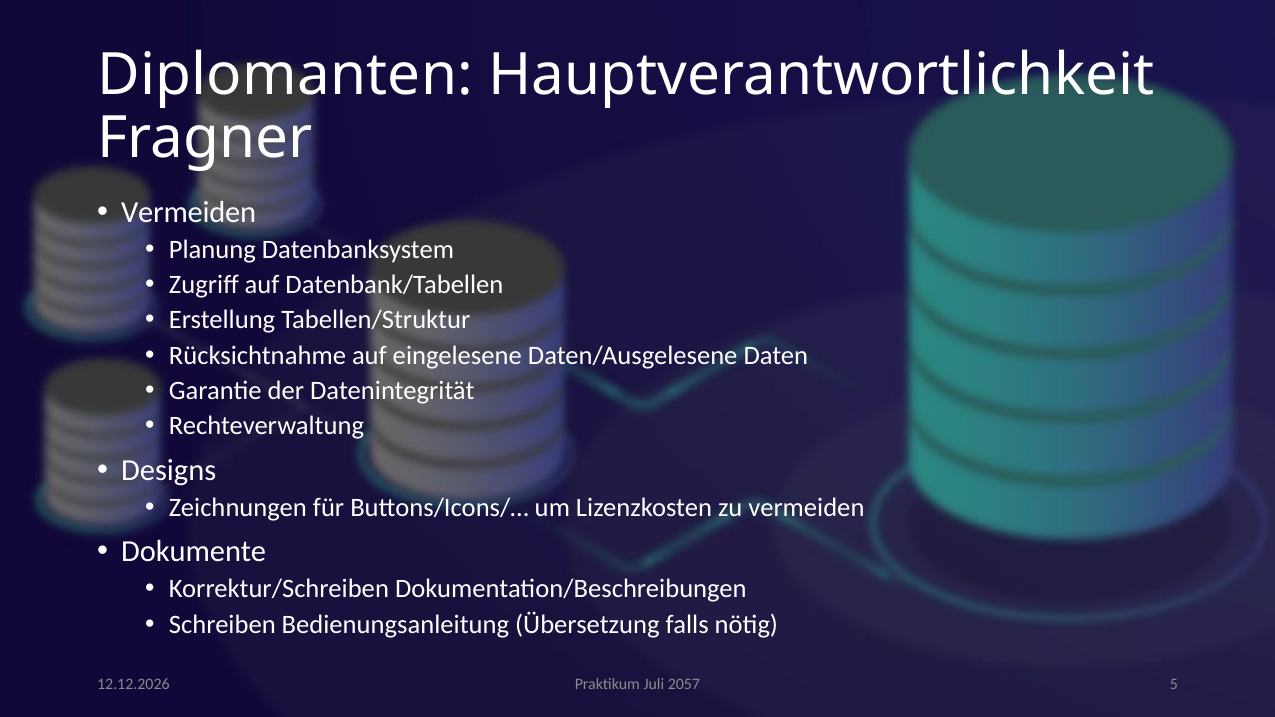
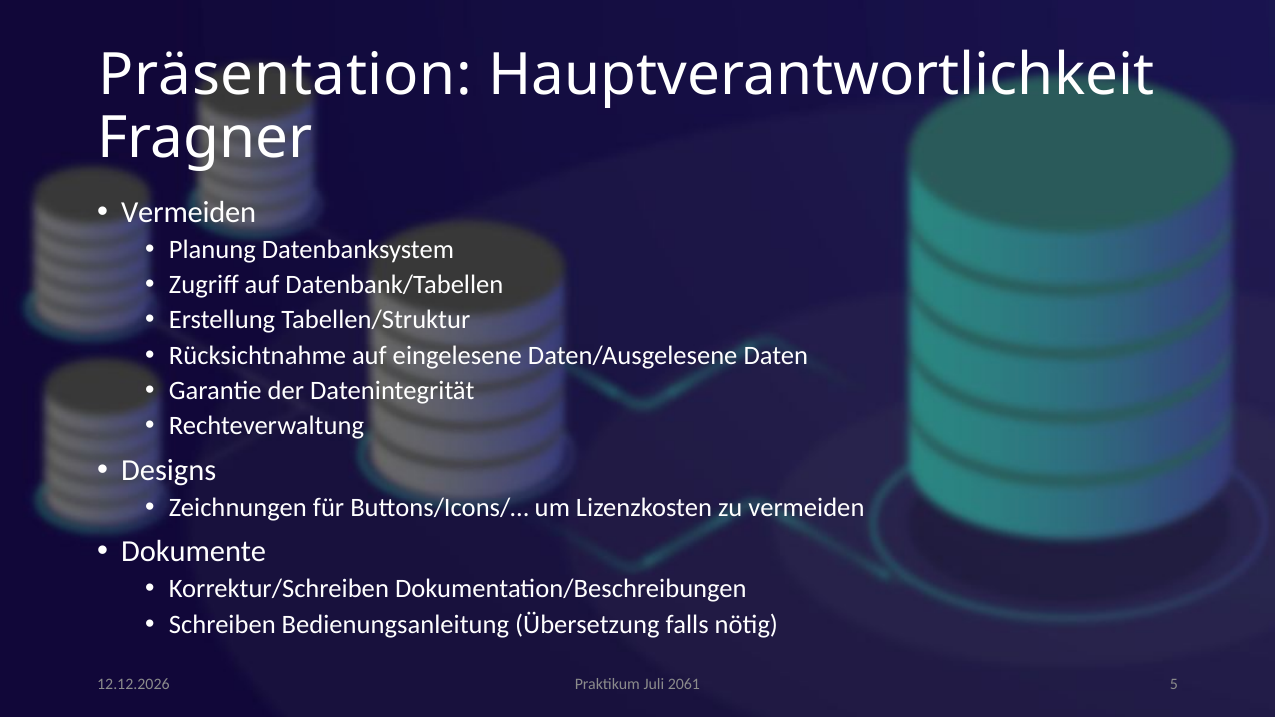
Diplomanten: Diplomanten -> Präsentation
2057: 2057 -> 2061
